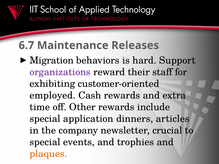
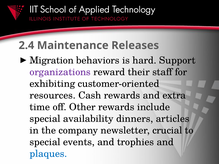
6.7: 6.7 -> 2.4
employed: employed -> resources
application: application -> availability
plaques colour: orange -> blue
